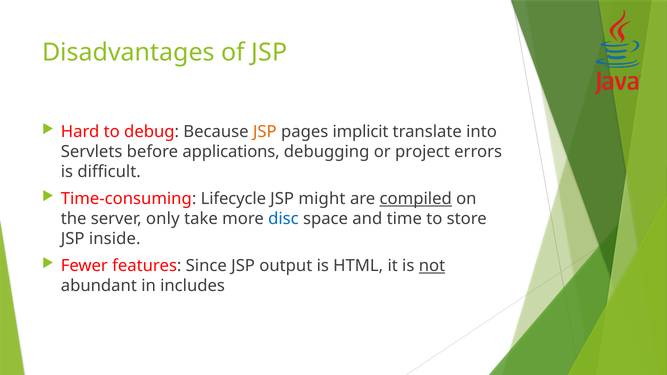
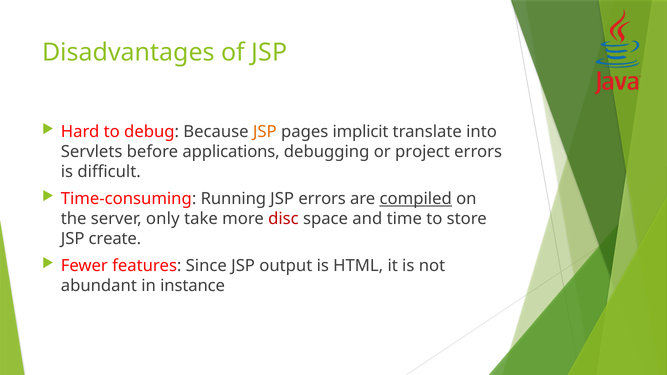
Lifecycle: Lifecycle -> Running
JSP might: might -> errors
disc colour: blue -> red
inside: inside -> create
not underline: present -> none
includes: includes -> instance
